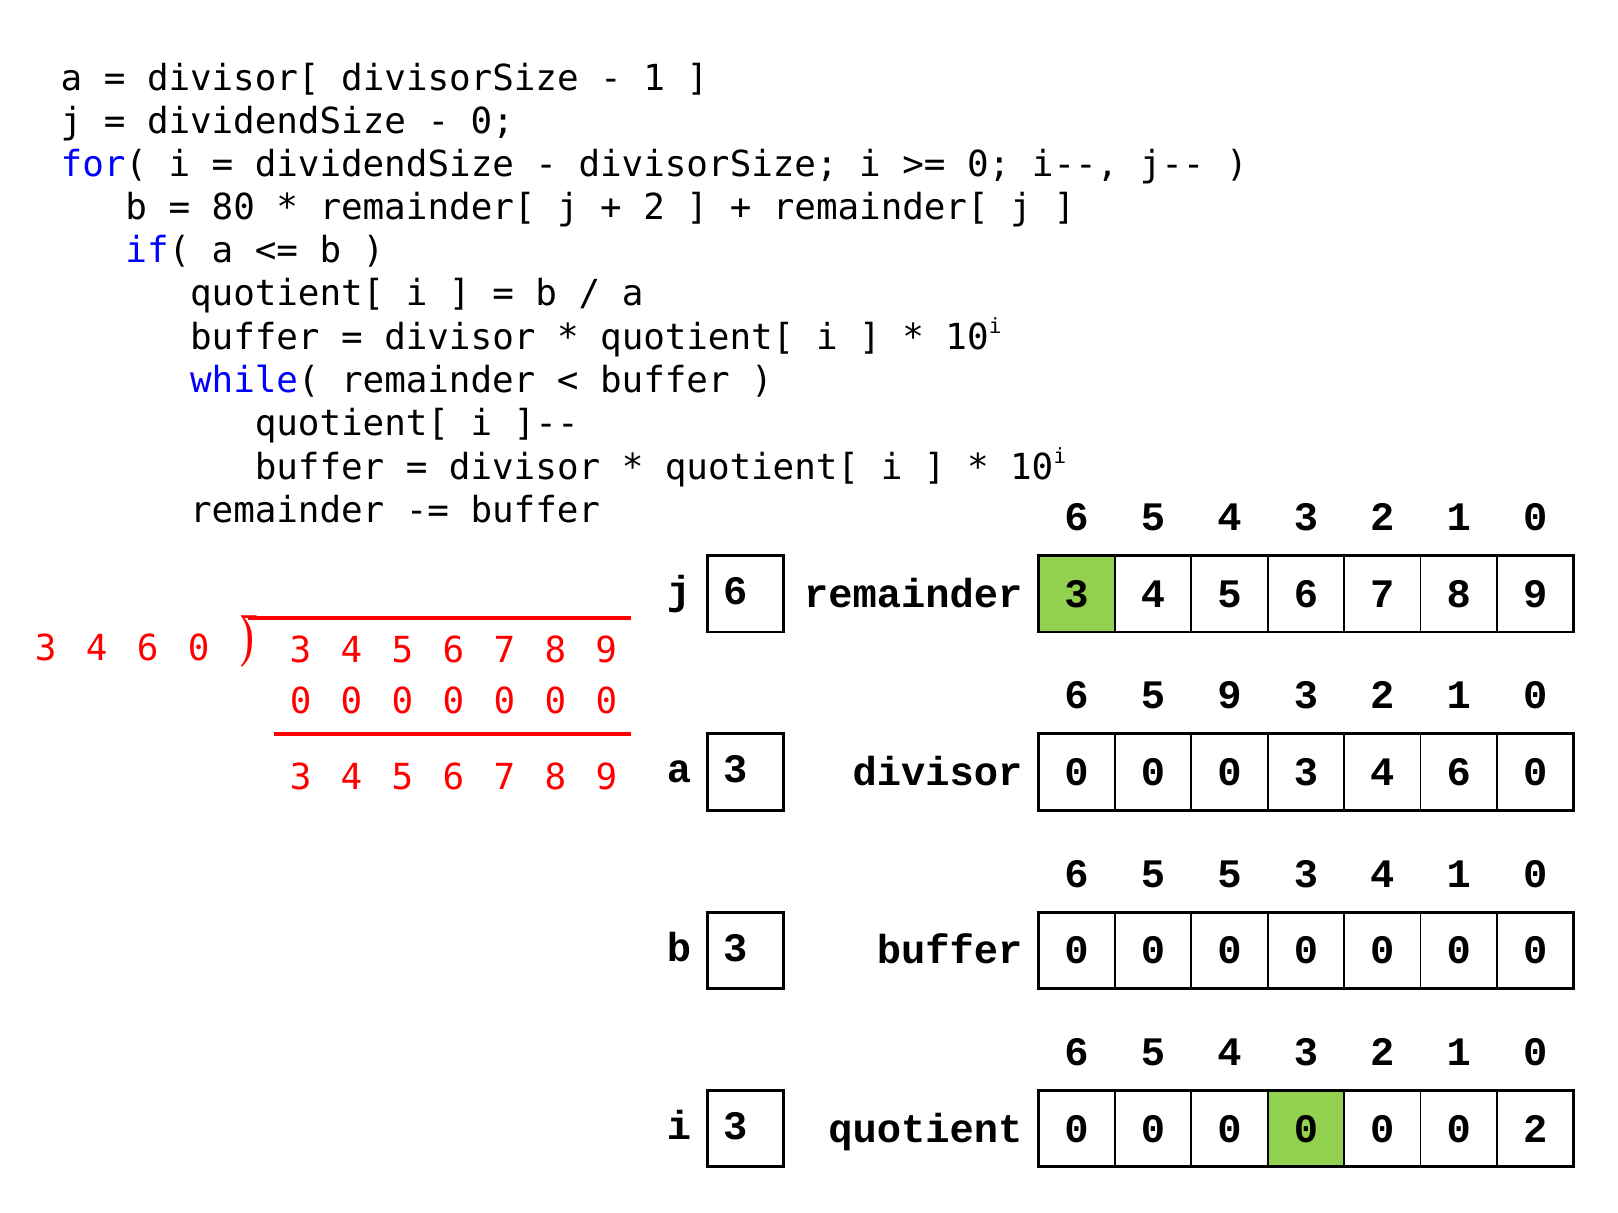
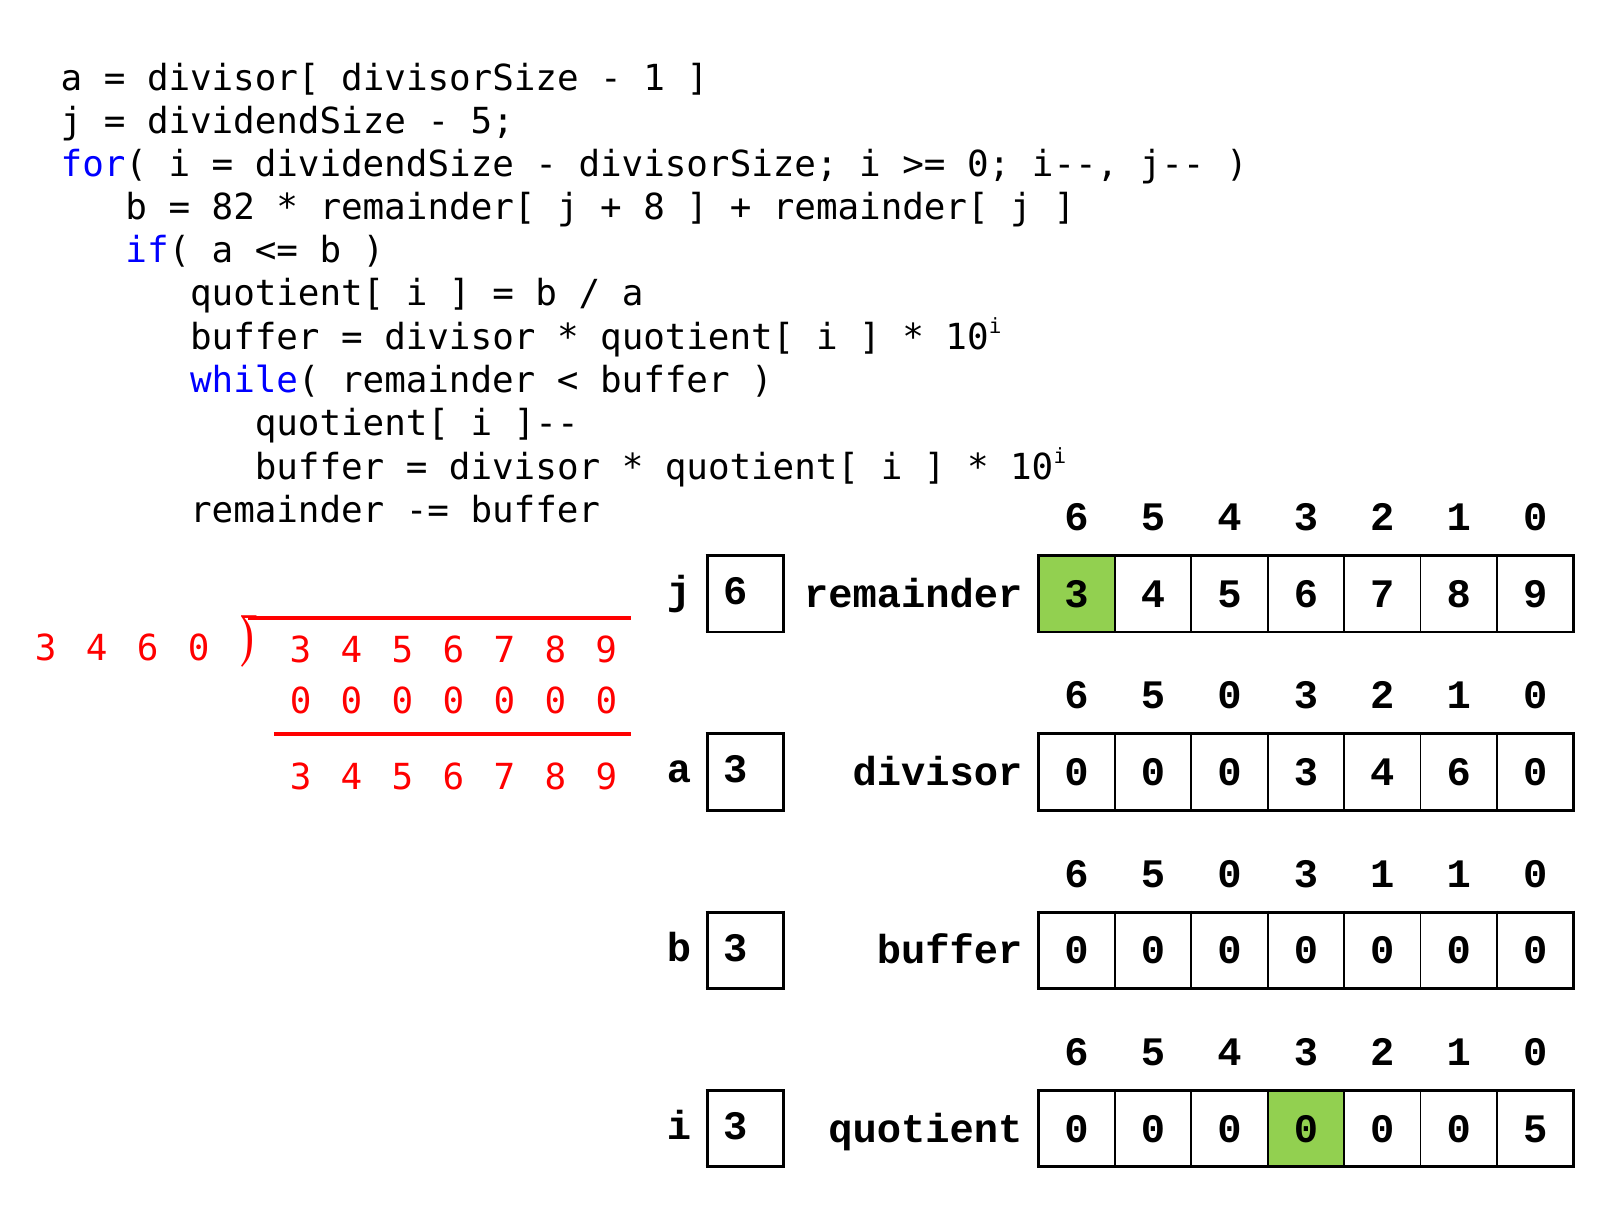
0 at (492, 121): 0 -> 5
80: 80 -> 82
2 at (654, 208): 2 -> 8
0 6 5 9: 9 -> 0
5 at (1229, 874): 5 -> 0
4 at (1382, 874): 4 -> 1
0 2: 2 -> 5
